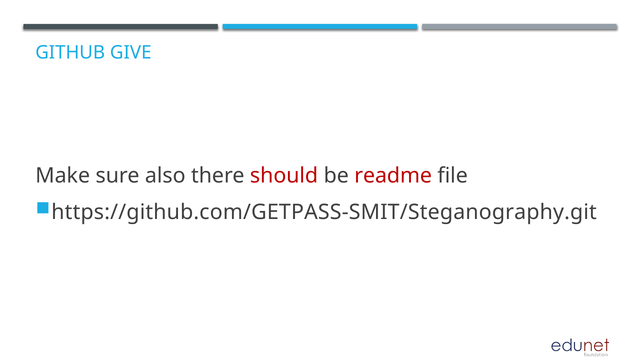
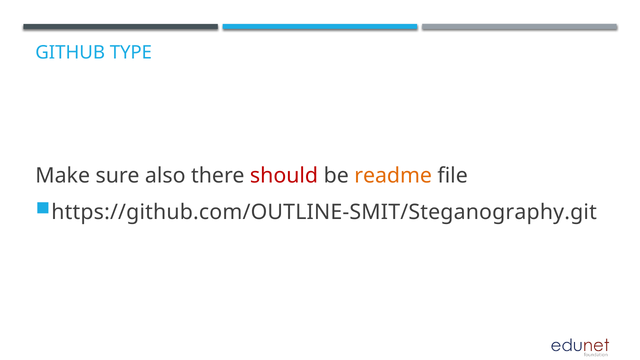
GIVE: GIVE -> TYPE
readme colour: red -> orange
https://github.com/GETPASS-SMIT/Steganography.git: https://github.com/GETPASS-SMIT/Steganography.git -> https://github.com/OUTLINE-SMIT/Steganography.git
